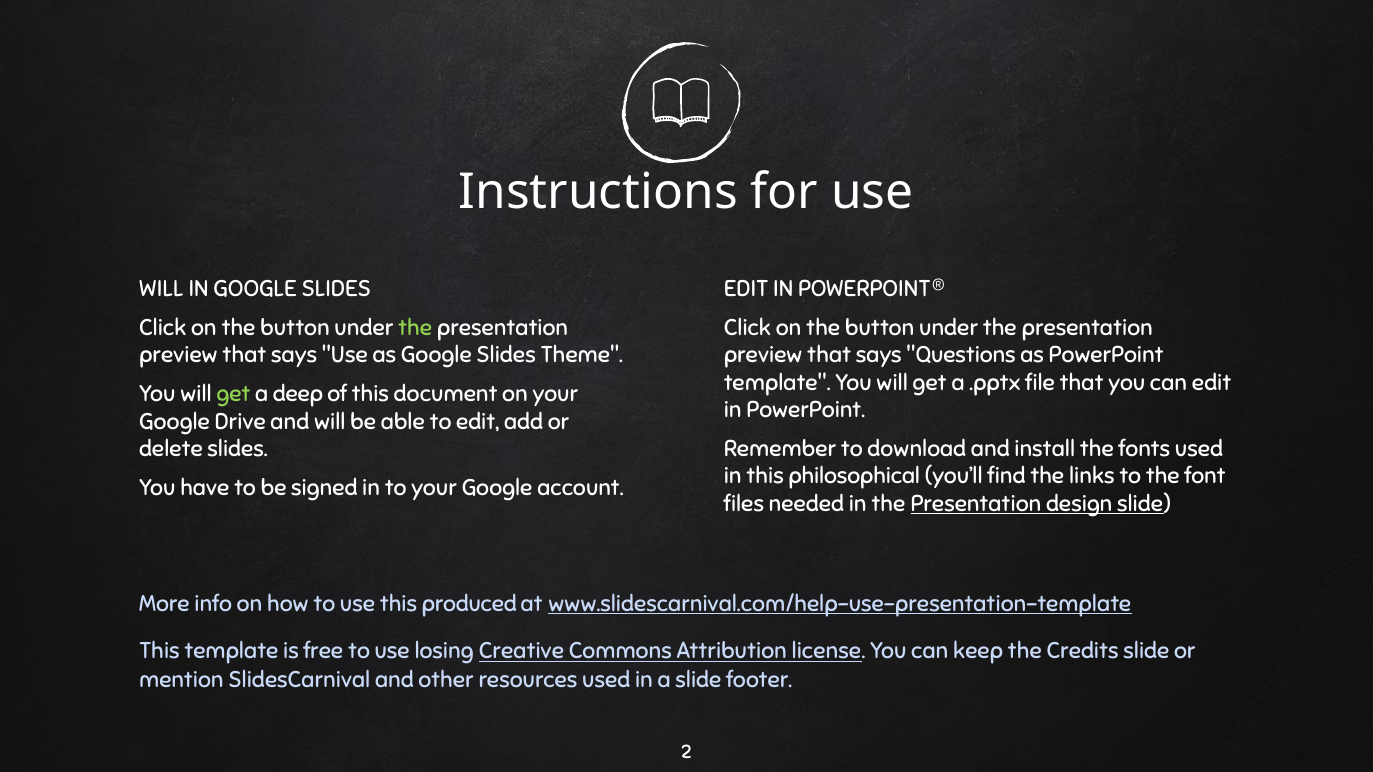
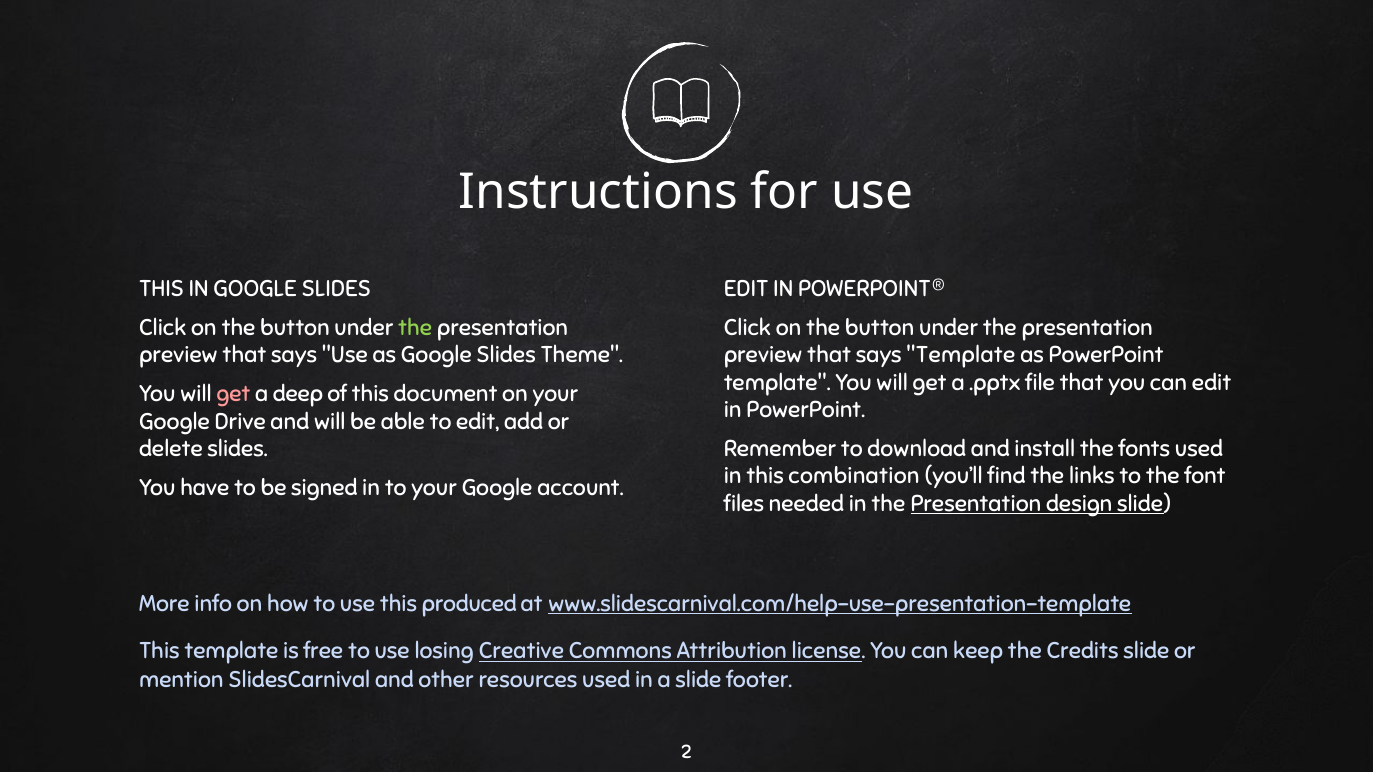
WILL at (161, 289): WILL -> THIS
says Questions: Questions -> Template
get at (234, 394) colour: light green -> pink
philosophical: philosophical -> combination
